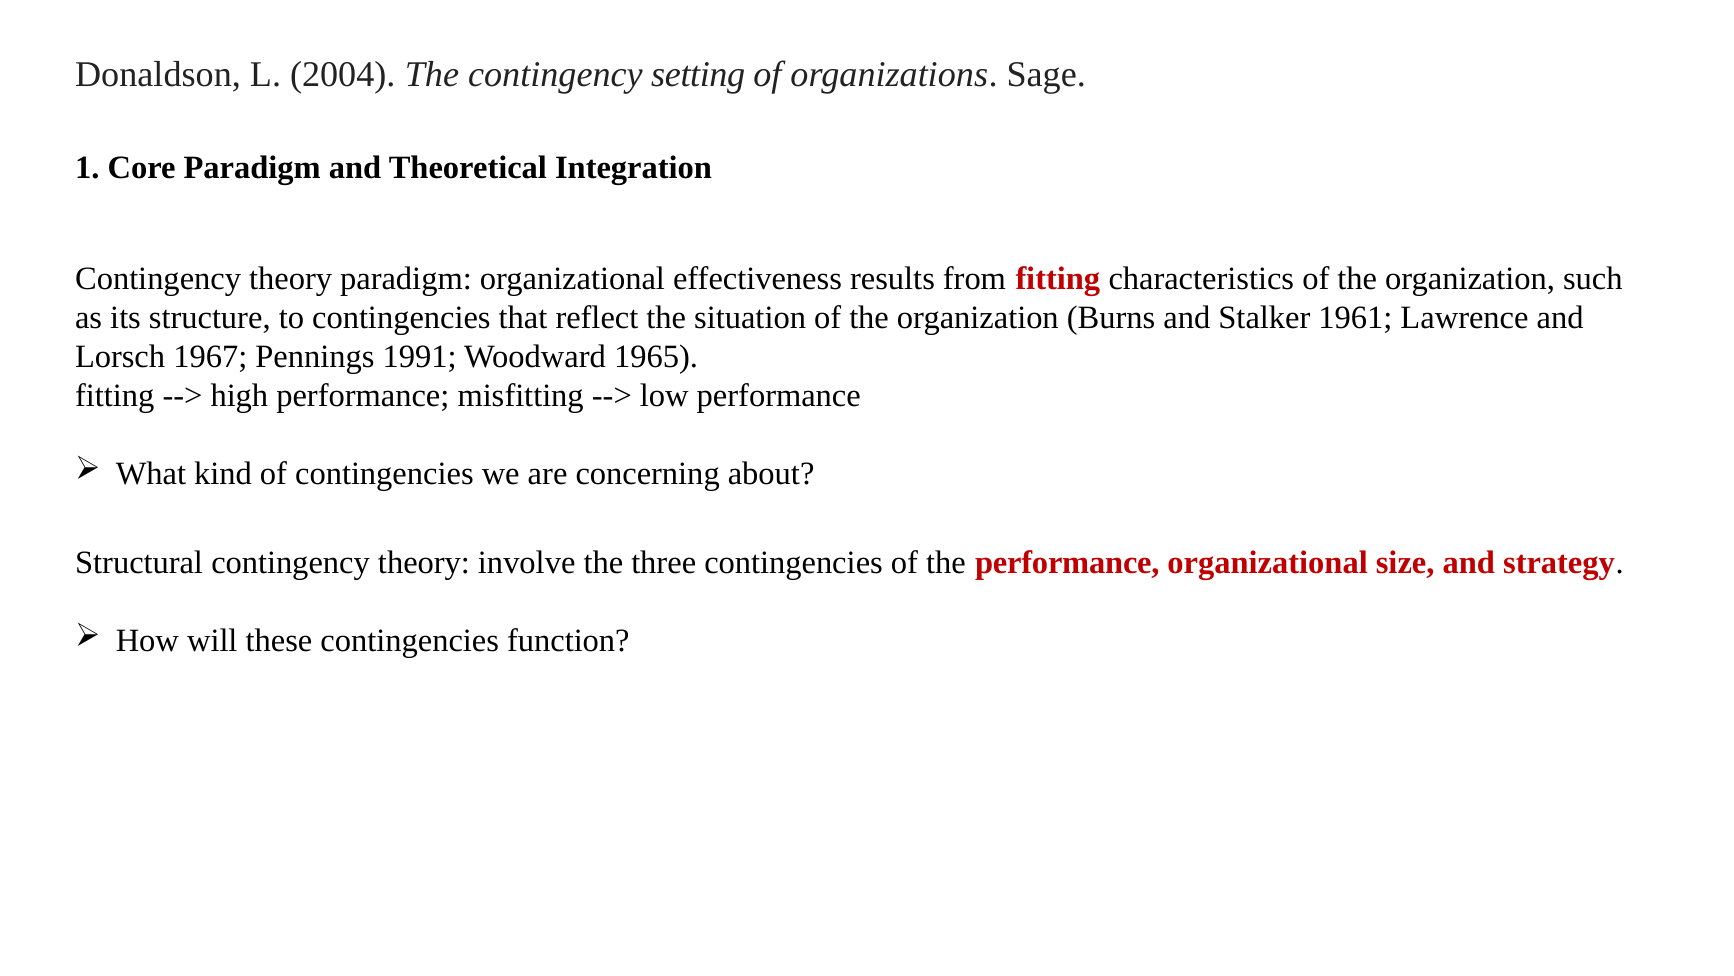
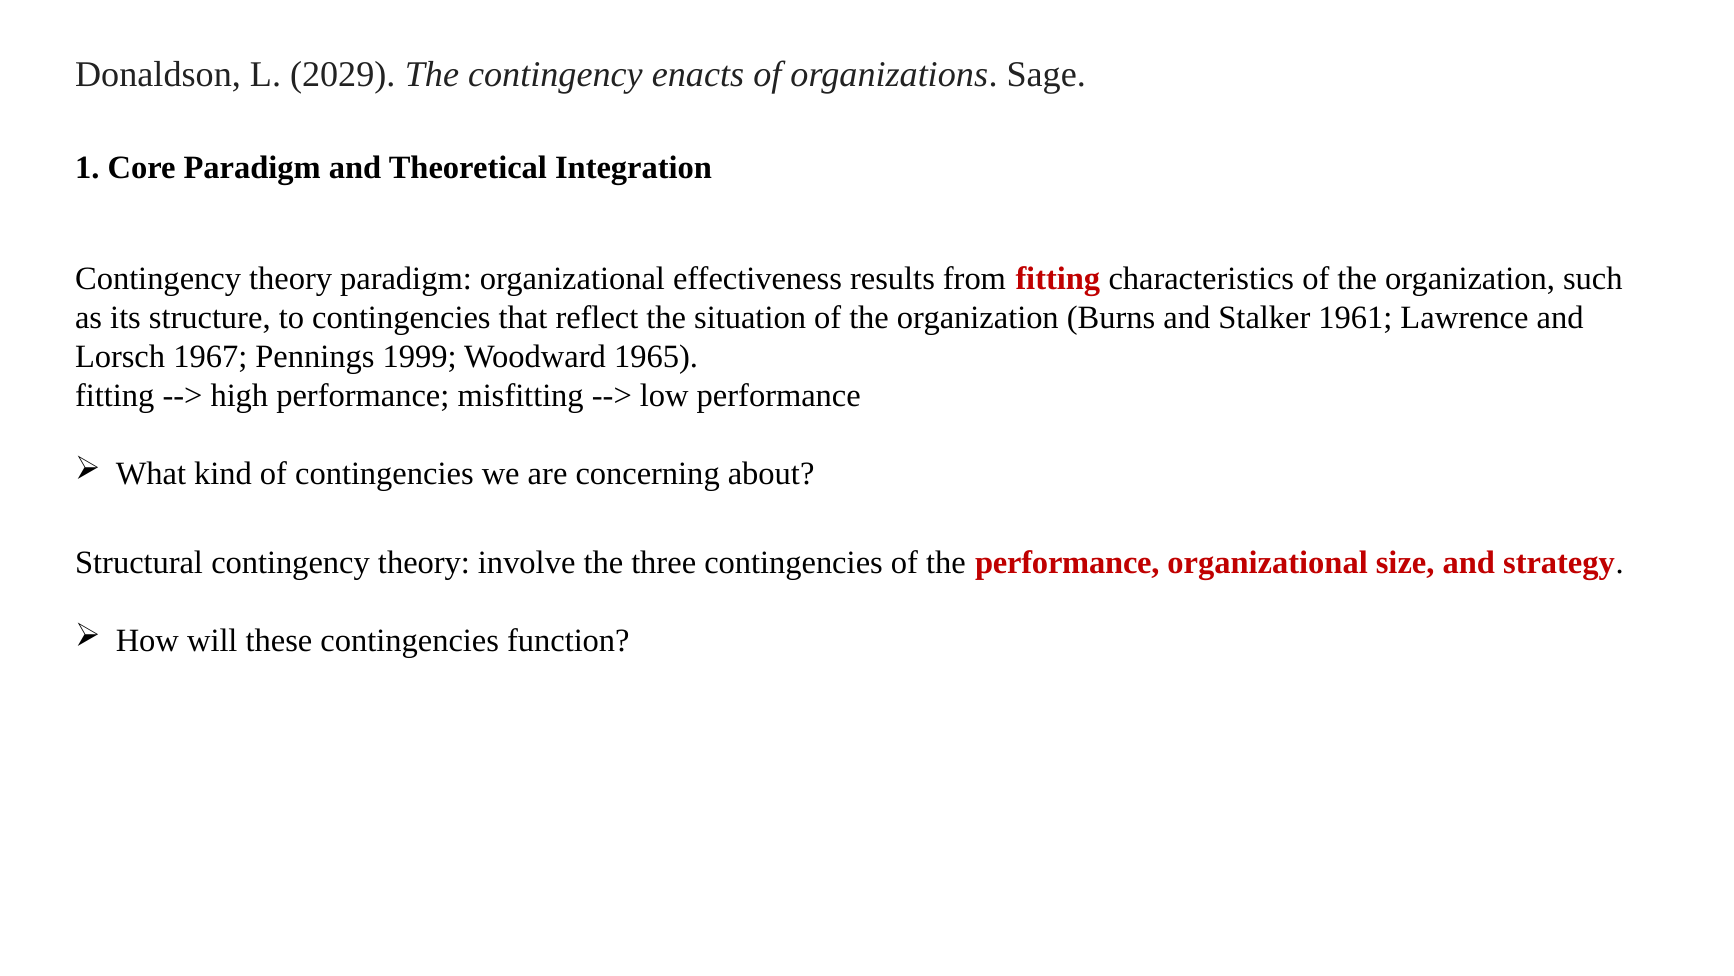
2004: 2004 -> 2029
setting: setting -> enacts
1991: 1991 -> 1999
